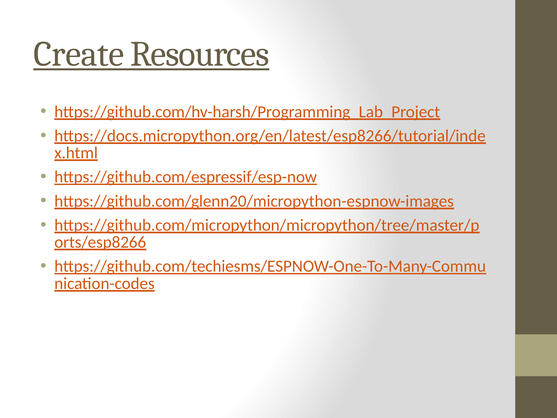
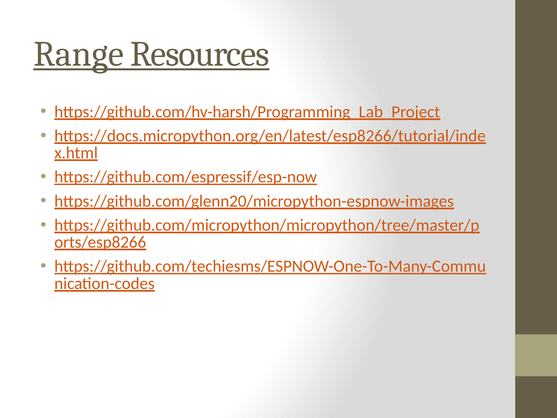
Create: Create -> Range
